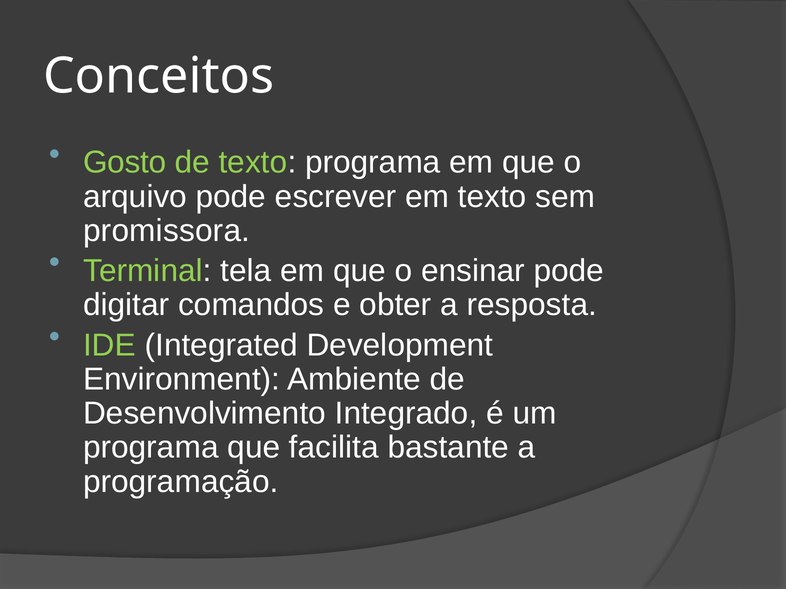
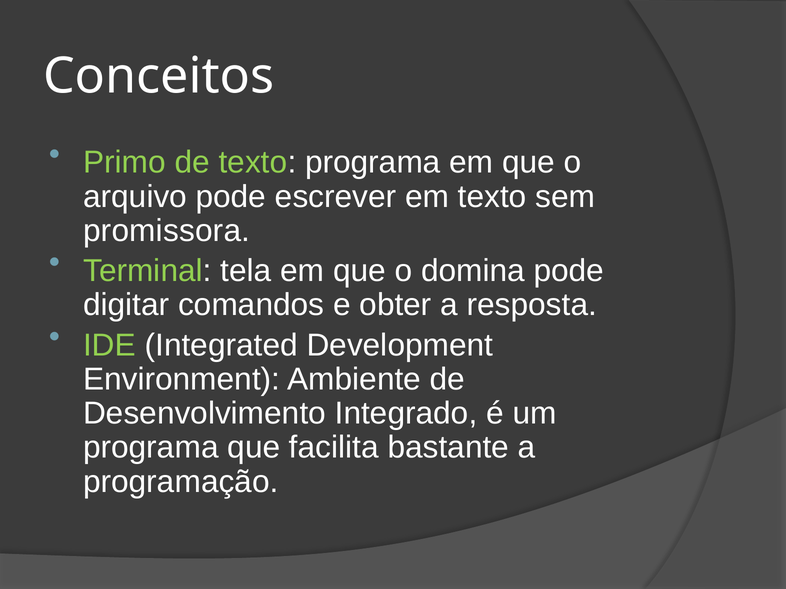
Gosto: Gosto -> Primo
ensinar: ensinar -> domina
